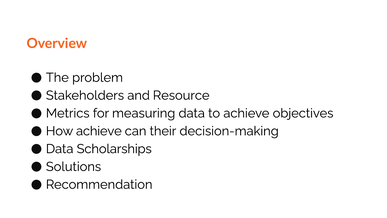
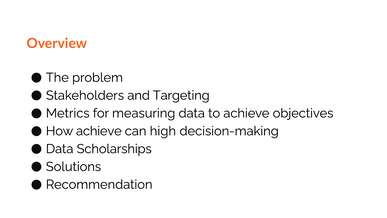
Resource: Resource -> Targeting
their: their -> high
